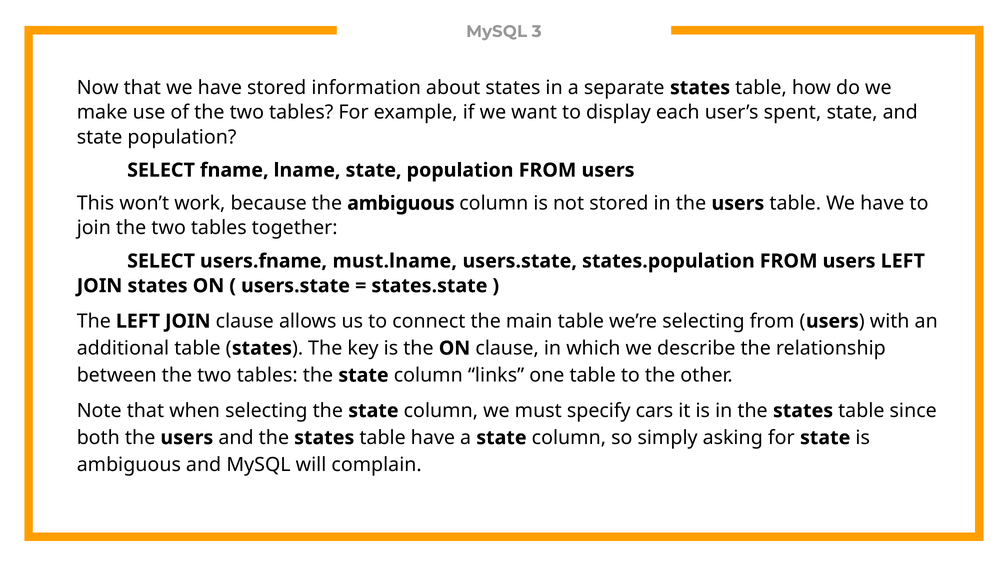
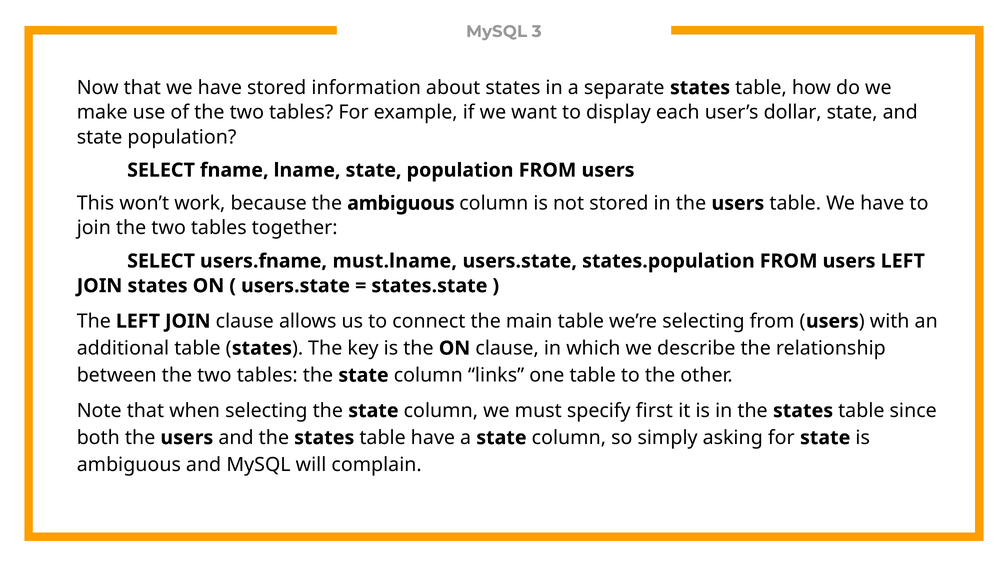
spent: spent -> dollar
cars: cars -> first
